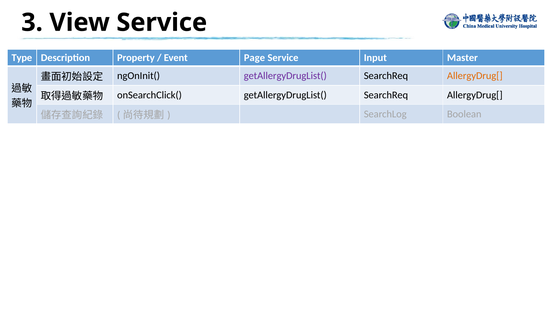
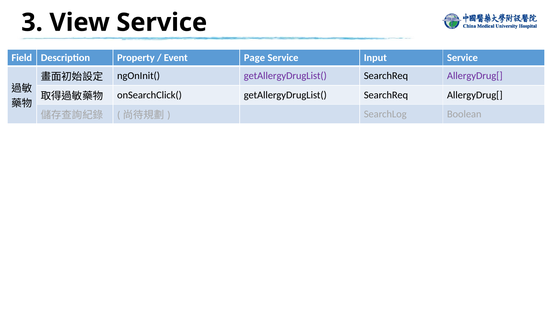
Type: Type -> Field
Input Master: Master -> Service
AllergyDrug[ at (475, 76) colour: orange -> purple
